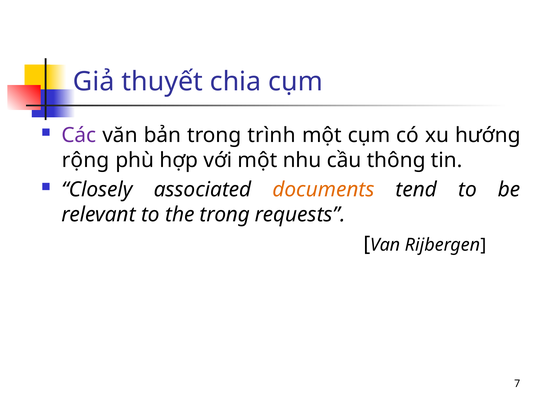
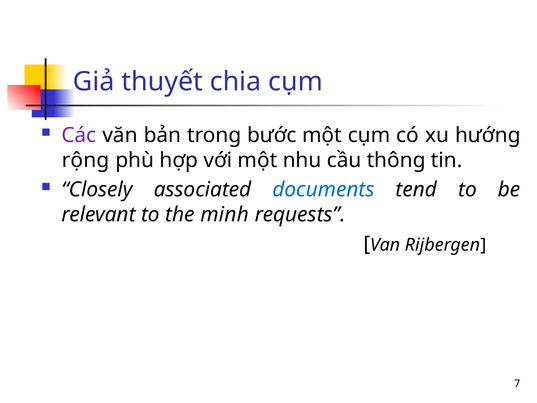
trình: trình -> bước
documents colour: orange -> blue
the trong: trong -> minh
